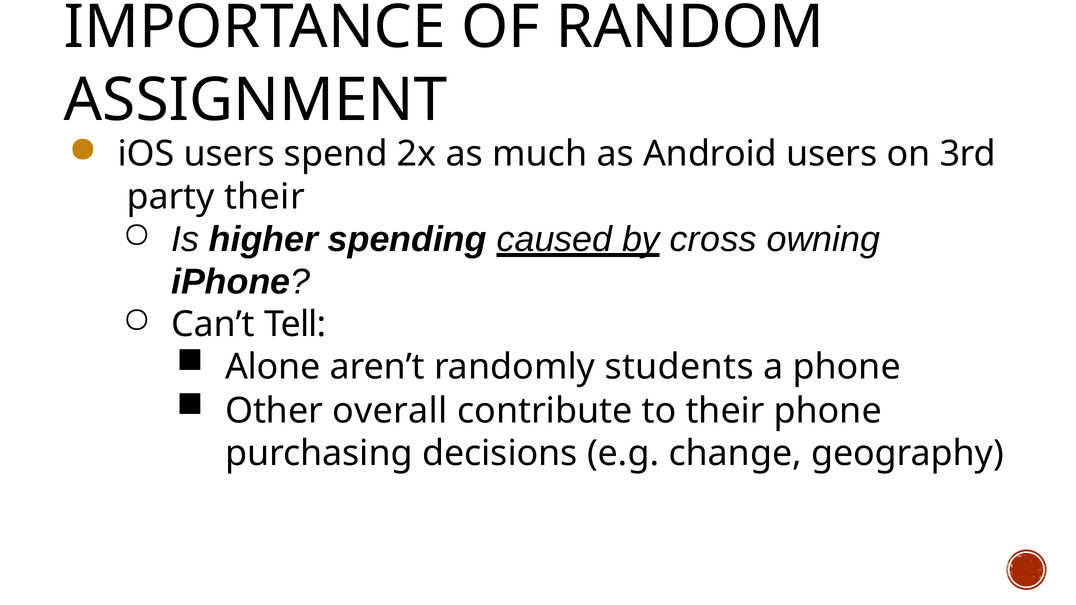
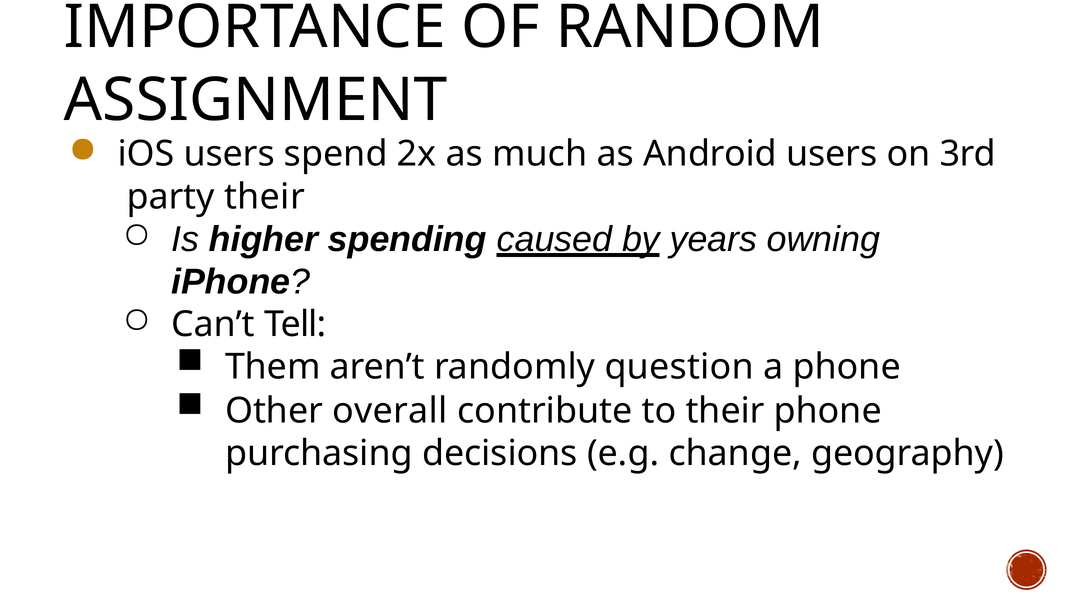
cross: cross -> years
Alone: Alone -> Them
students: students -> question
